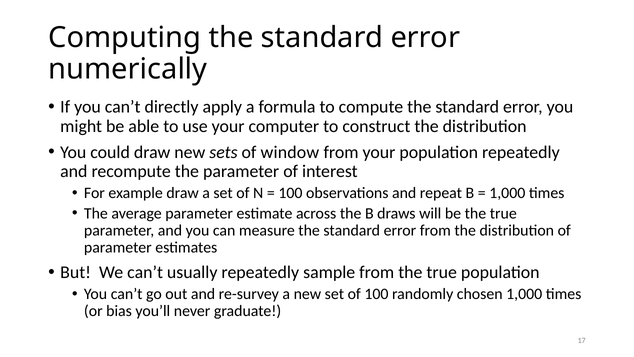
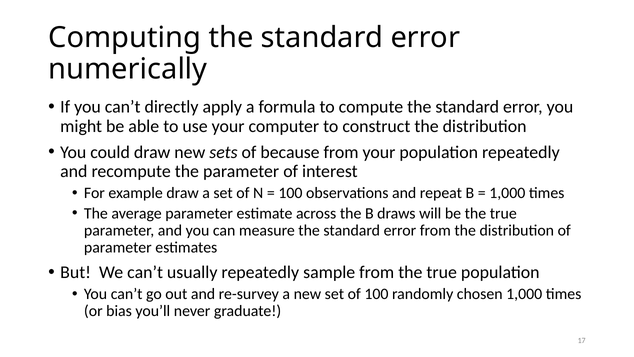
window: window -> because
